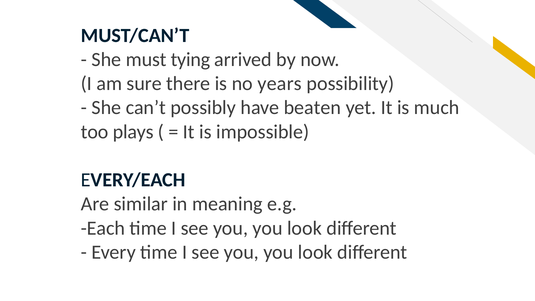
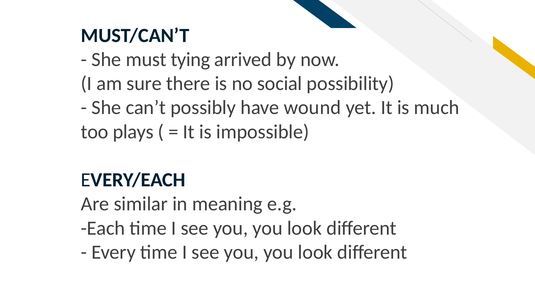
years: years -> social
beaten: beaten -> wound
